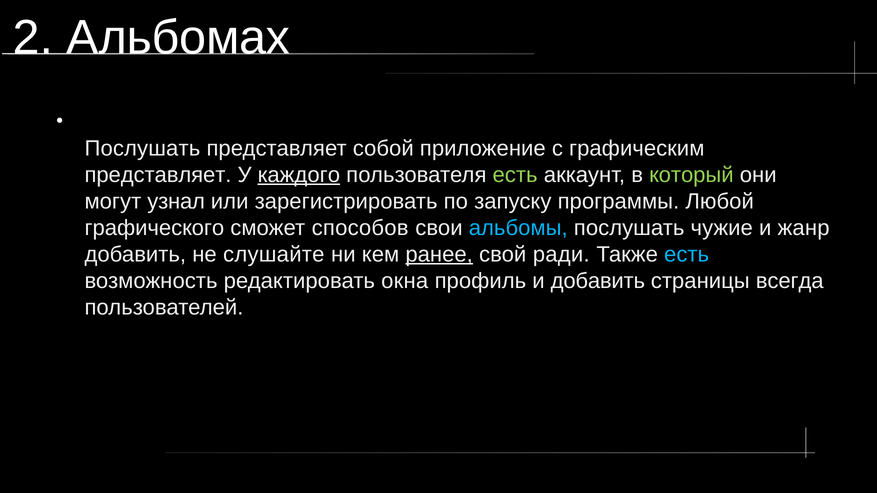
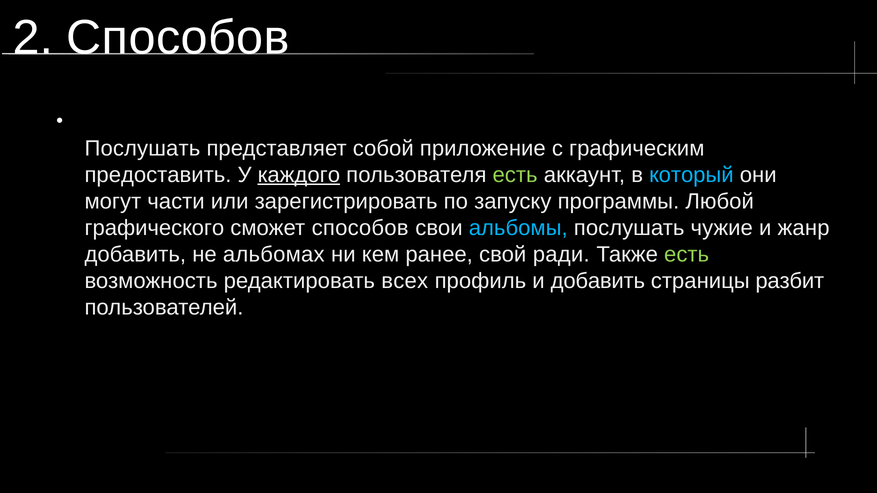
2 Альбомах: Альбомах -> Способов
представляет at (158, 175): представляет -> предоставить
который colour: light green -> light blue
узнал: узнал -> части
слушайте: слушайте -> альбомах
ранее underline: present -> none
есть at (687, 255) colour: light blue -> light green
окна: окна -> всех
всегда: всегда -> разбит
